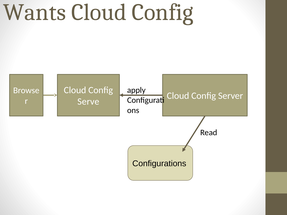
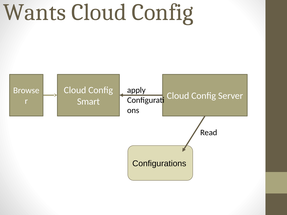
Serve: Serve -> Smart
